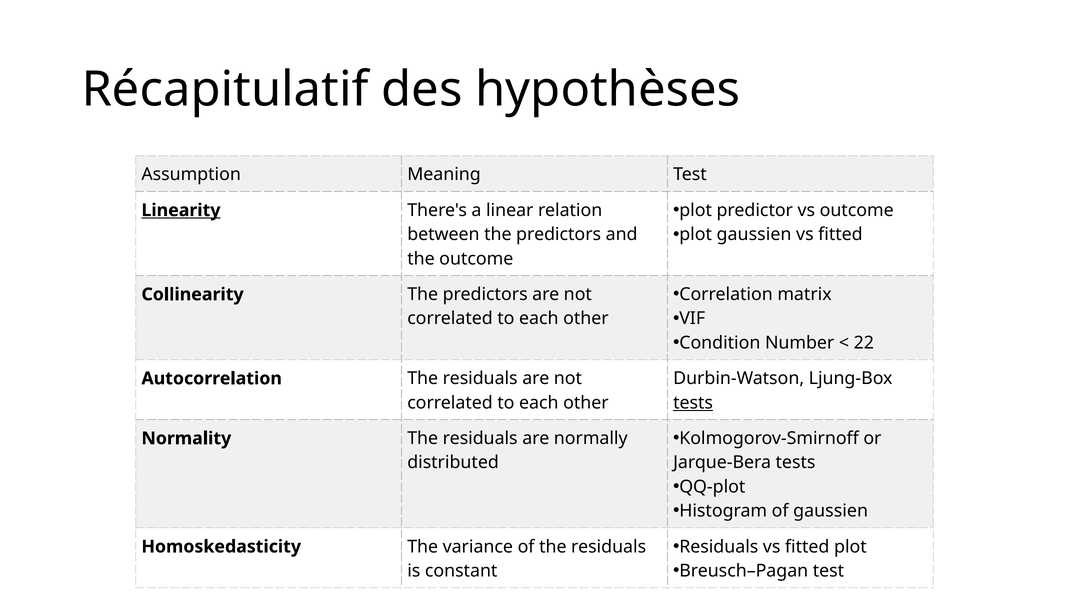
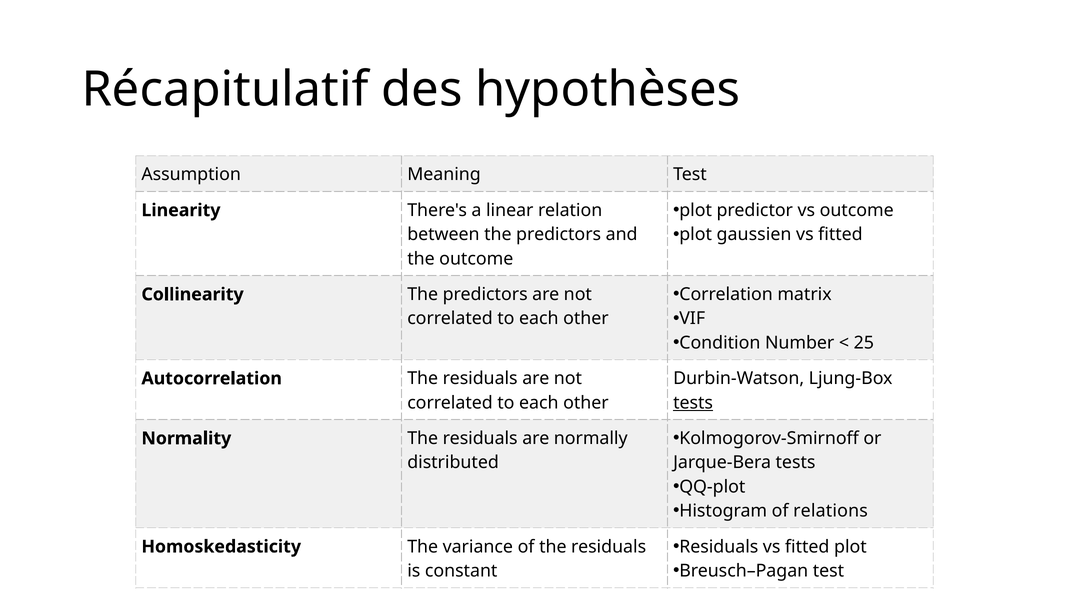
Linearity underline: present -> none
22: 22 -> 25
of gaussien: gaussien -> relations
